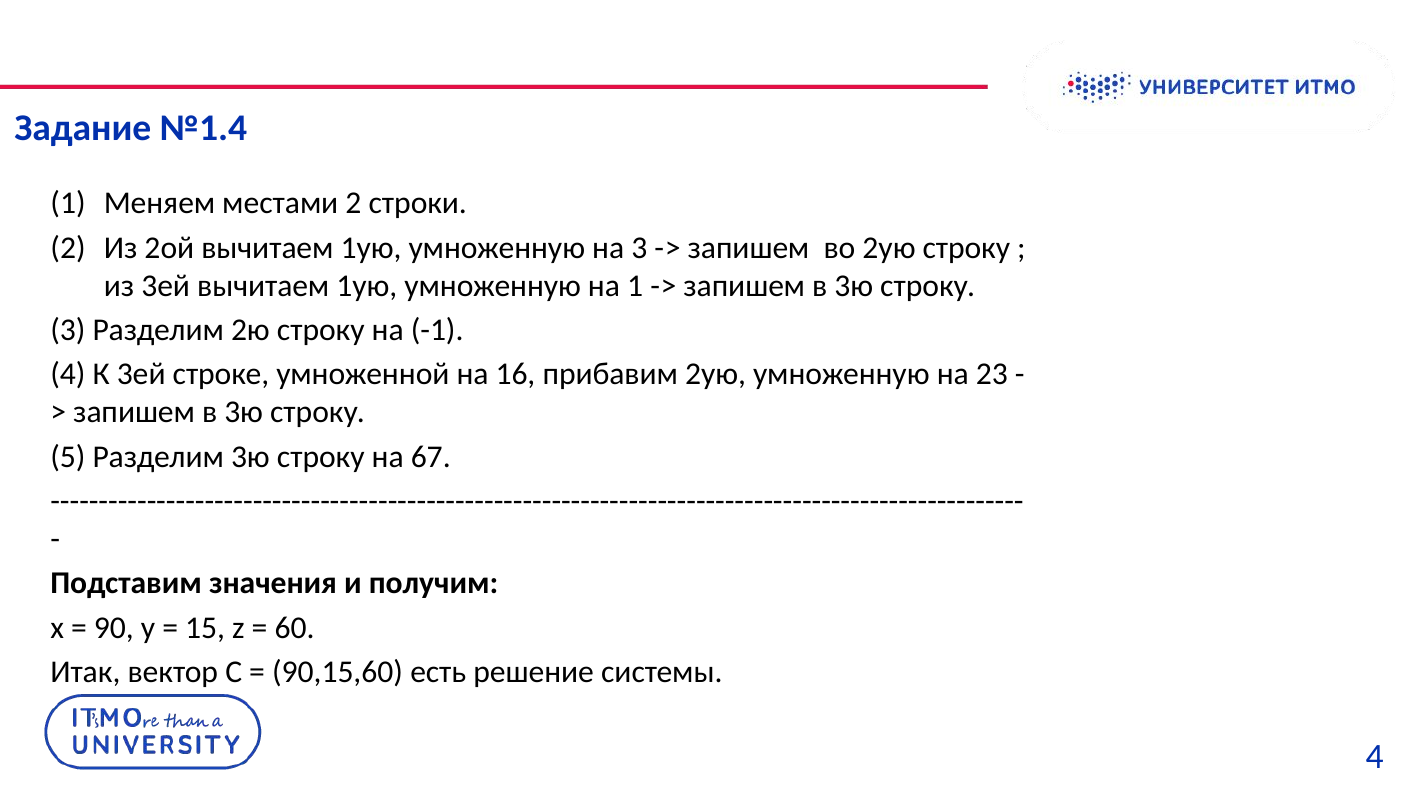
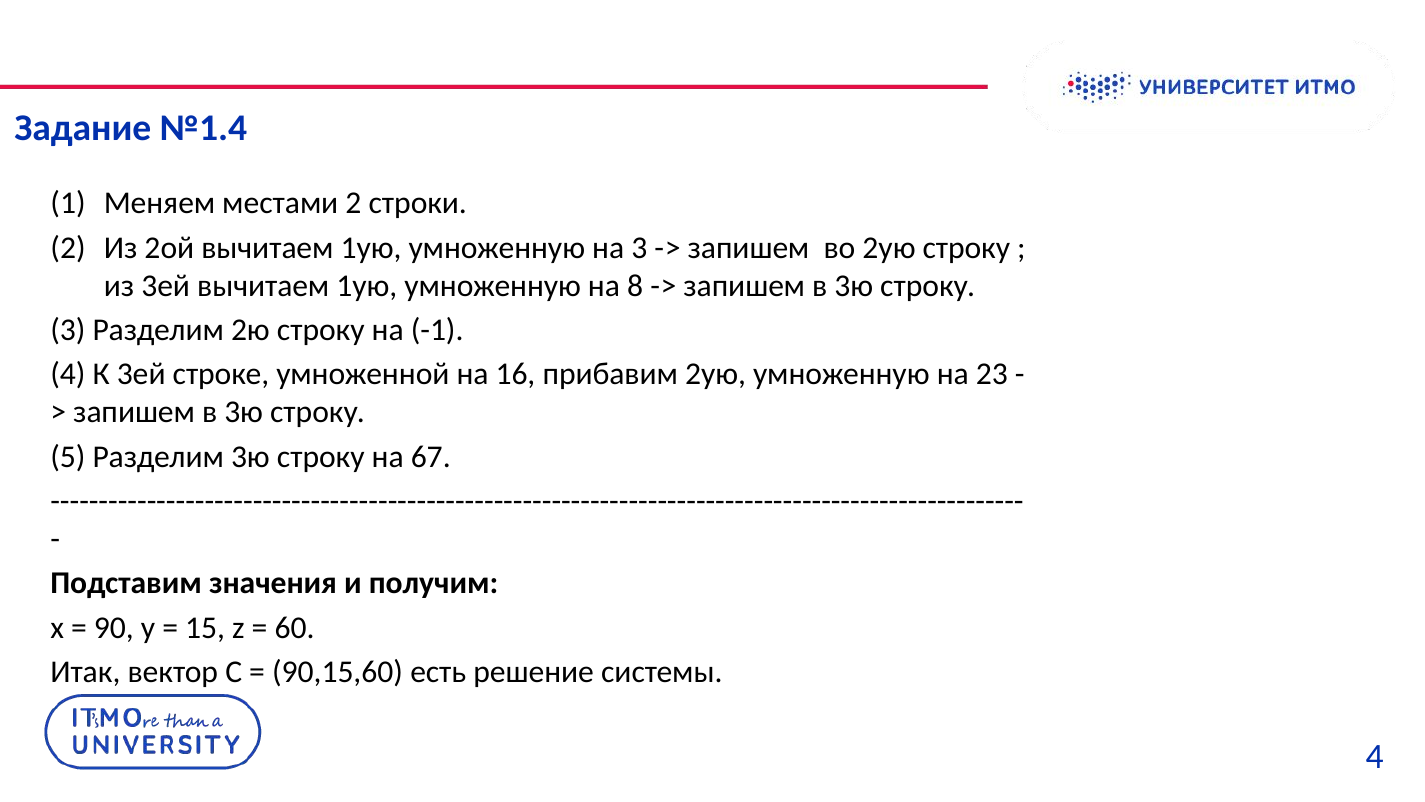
на 1: 1 -> 8
